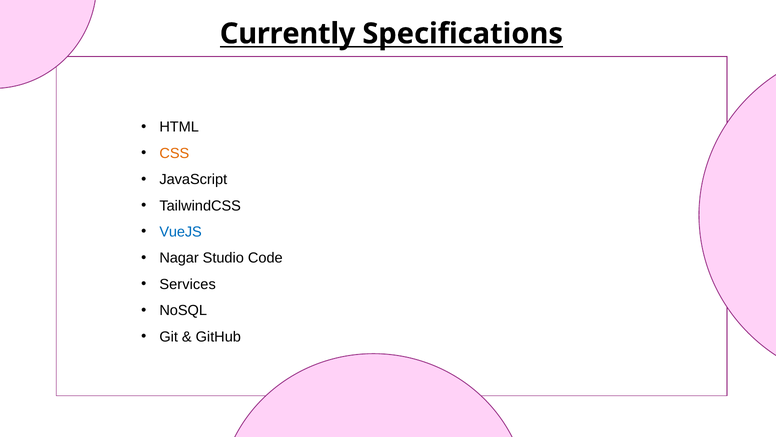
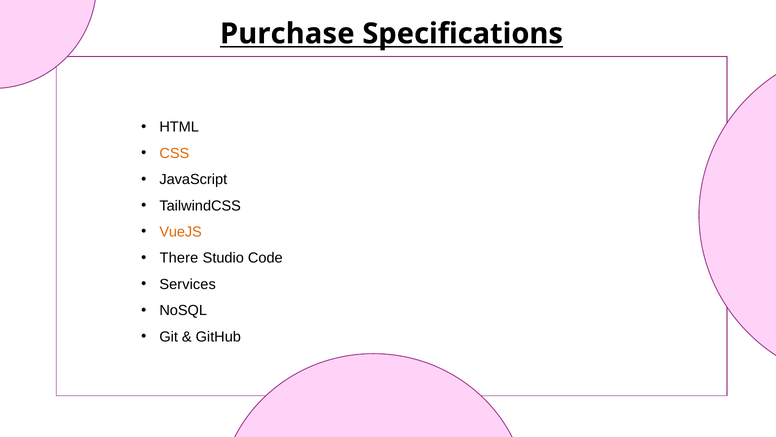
Currently: Currently -> Purchase
VueJS colour: blue -> orange
Nagar: Nagar -> There
